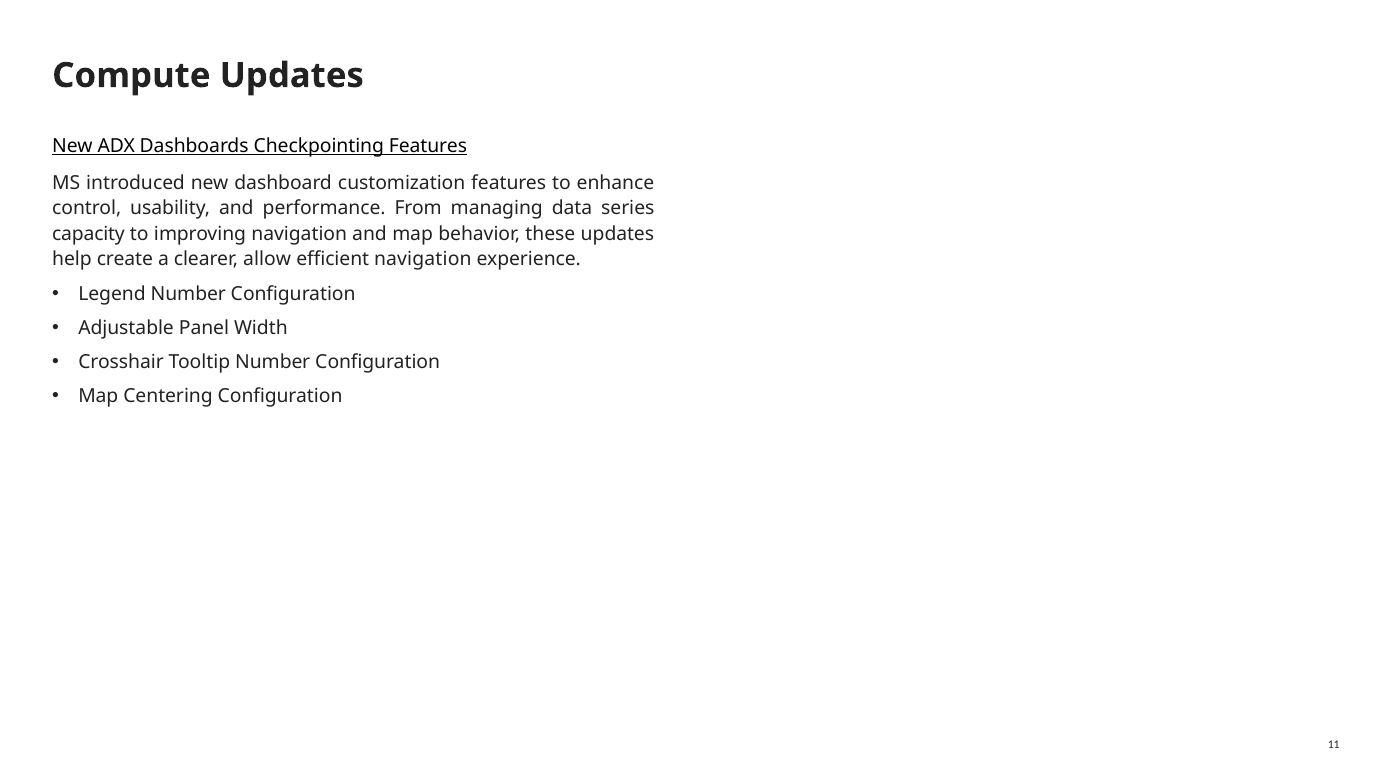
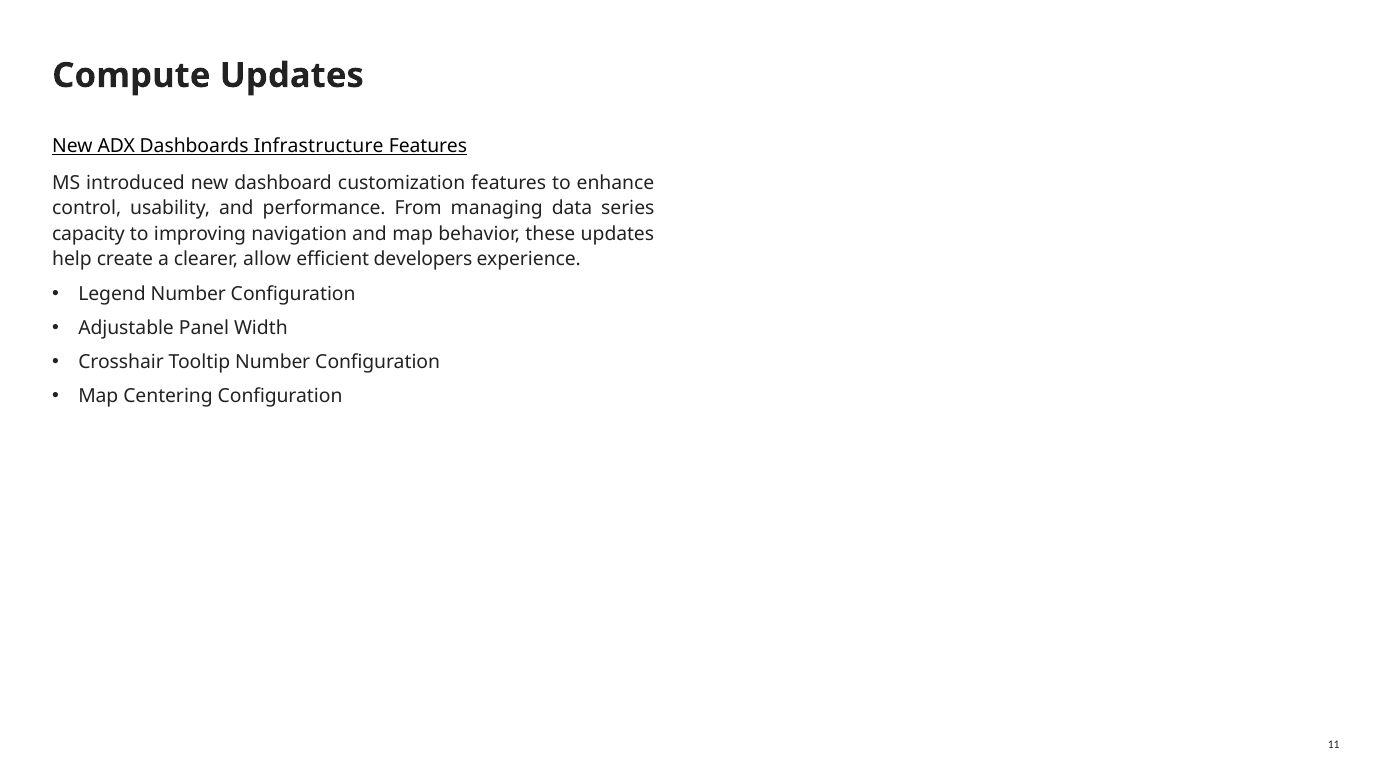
Checkpointing: Checkpointing -> Infrastructure
efficient navigation: navigation -> developers
